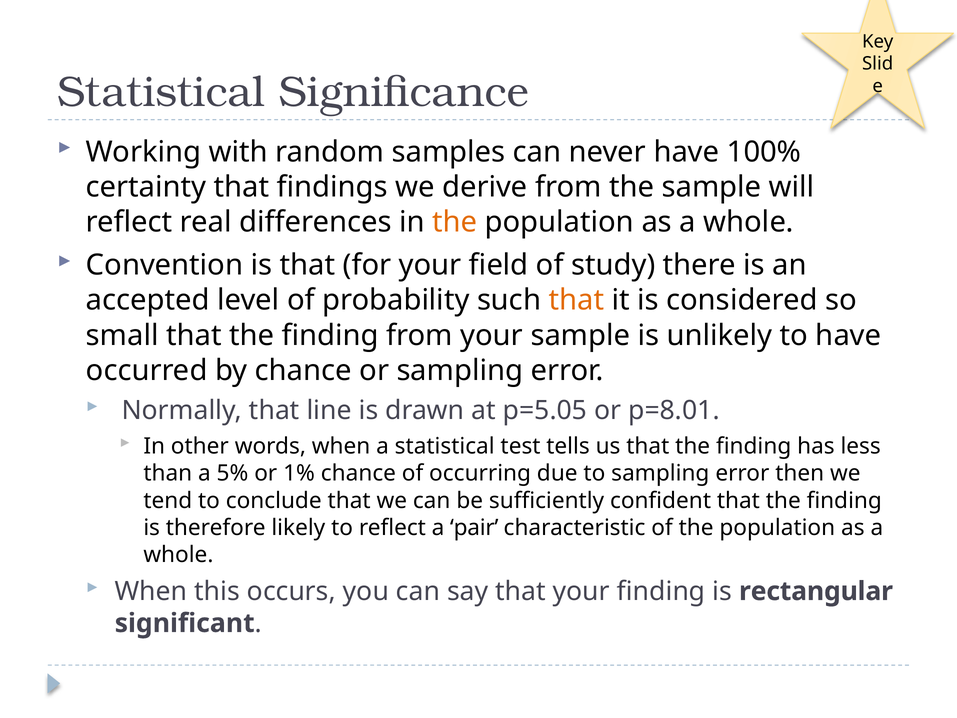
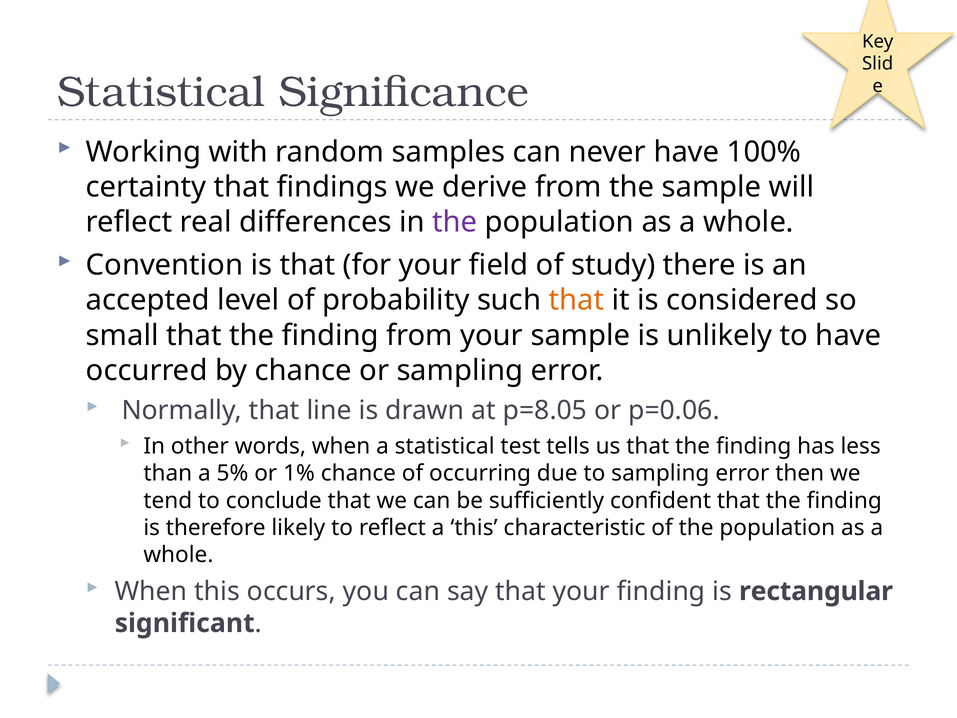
the at (455, 222) colour: orange -> purple
p=5.05: p=5.05 -> p=8.05
p=8.01: p=8.01 -> p=0.06
a pair: pair -> this
